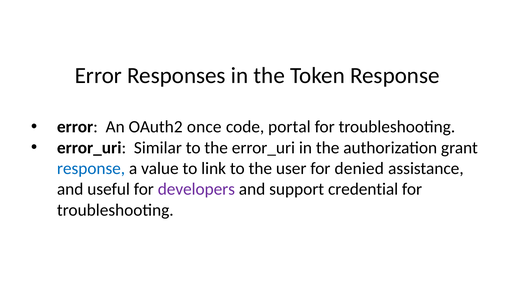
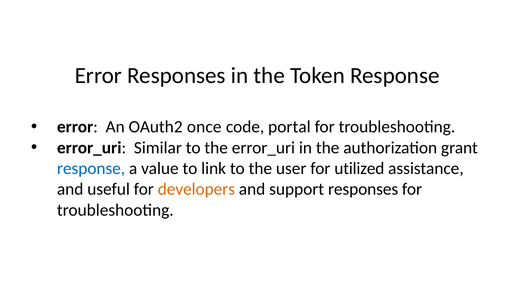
denied: denied -> utilized
developers colour: purple -> orange
support credential: credential -> responses
